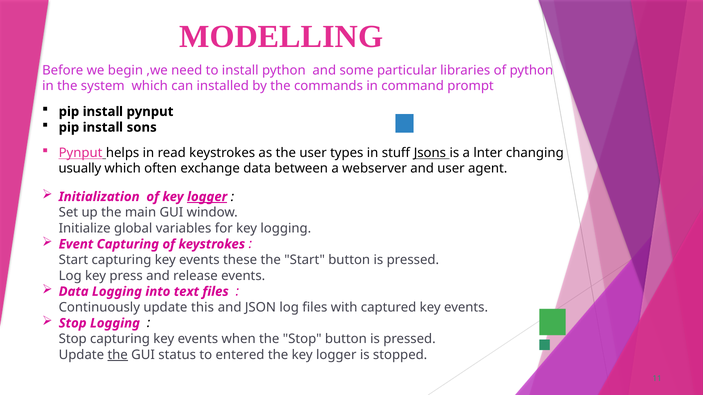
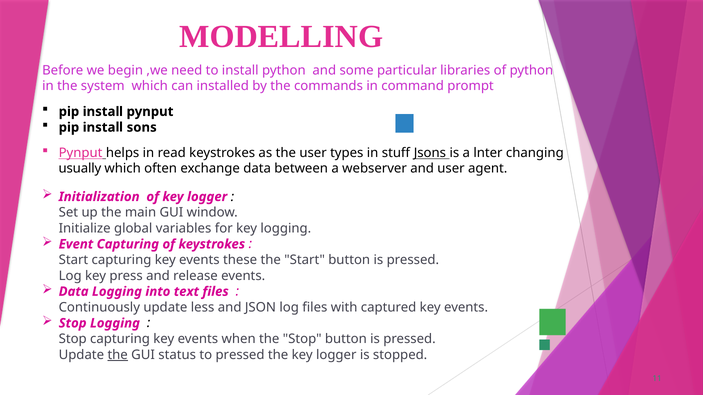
logger at (207, 197) underline: present -> none
this: this -> less
to entered: entered -> pressed
